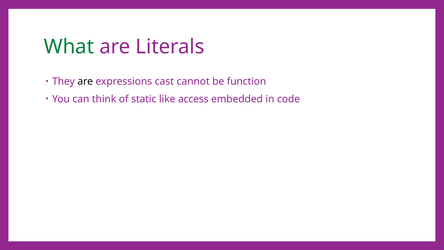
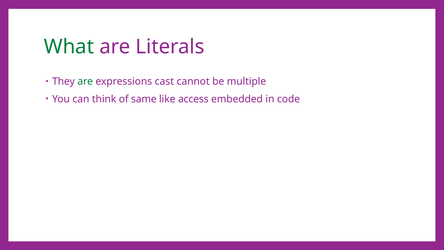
are at (85, 81) colour: black -> green
function: function -> multiple
static: static -> same
